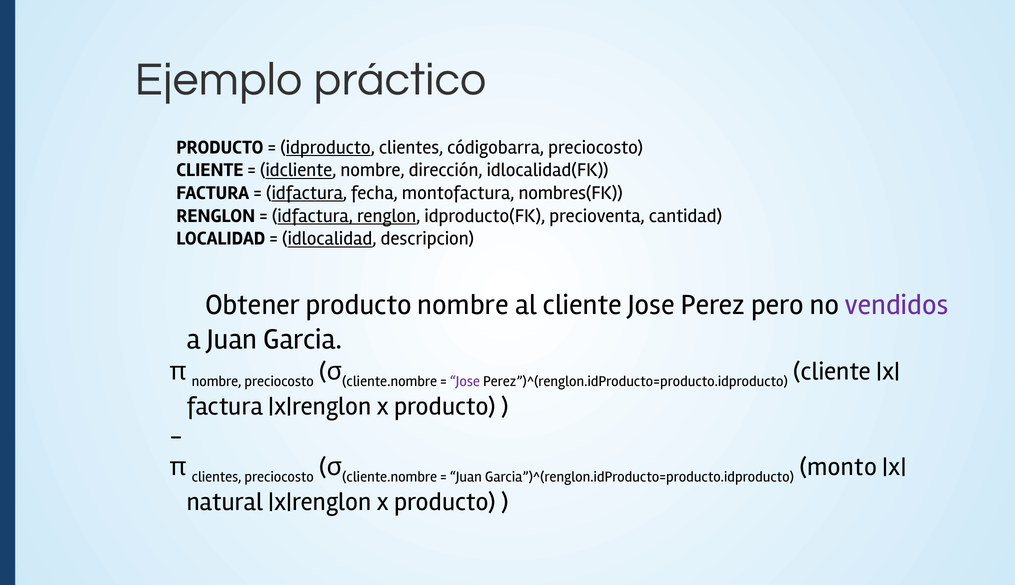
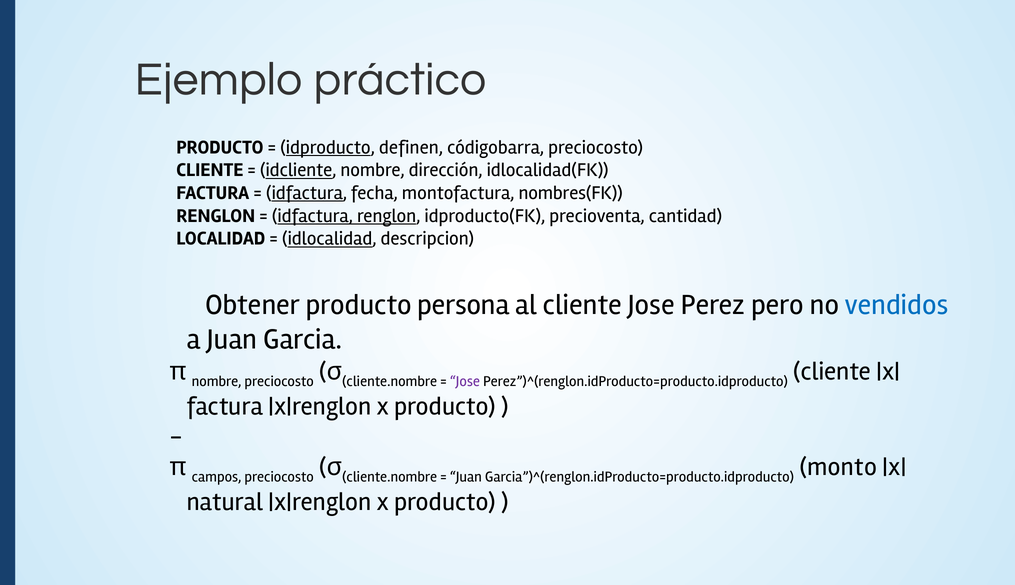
idproducto clientes: clientes -> definen
producto nombre: nombre -> persona
vendidos colour: purple -> blue
π clientes: clientes -> campos
